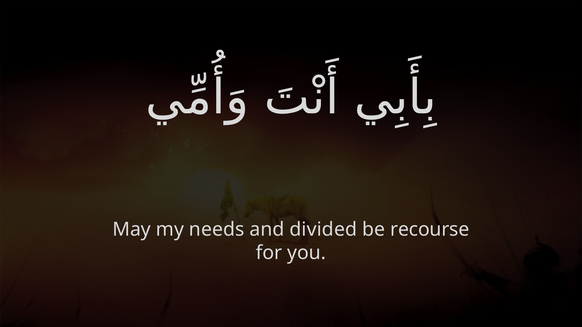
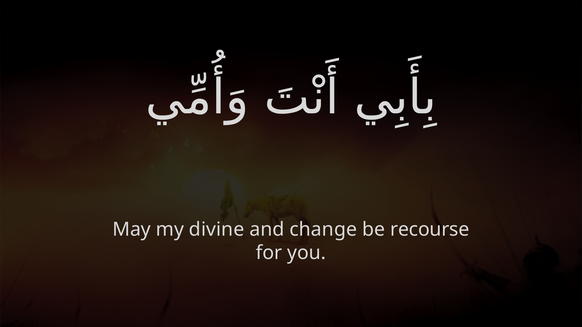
needs: needs -> divine
divided: divided -> change
